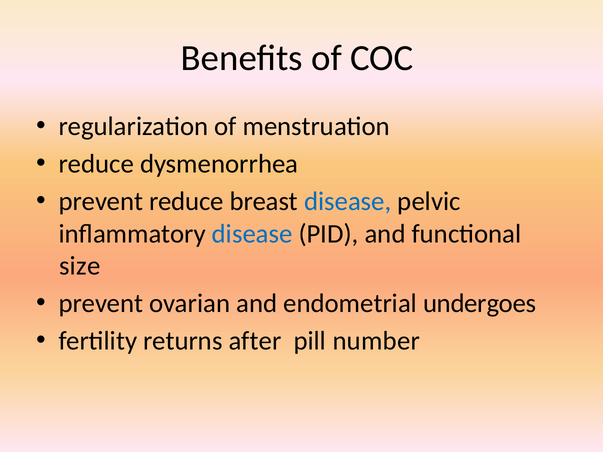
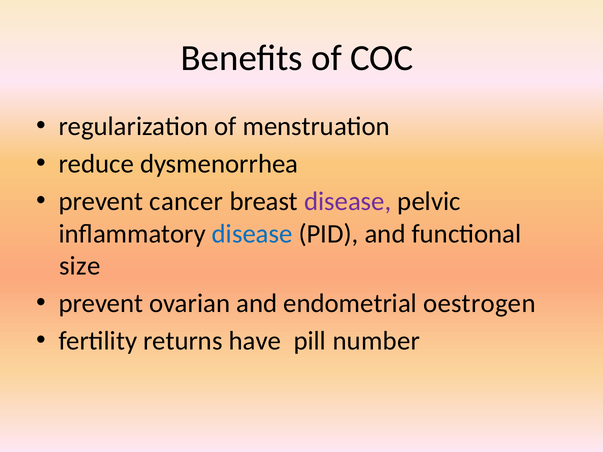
prevent reduce: reduce -> cancer
disease at (348, 202) colour: blue -> purple
undergoes: undergoes -> oestrogen
after: after -> have
